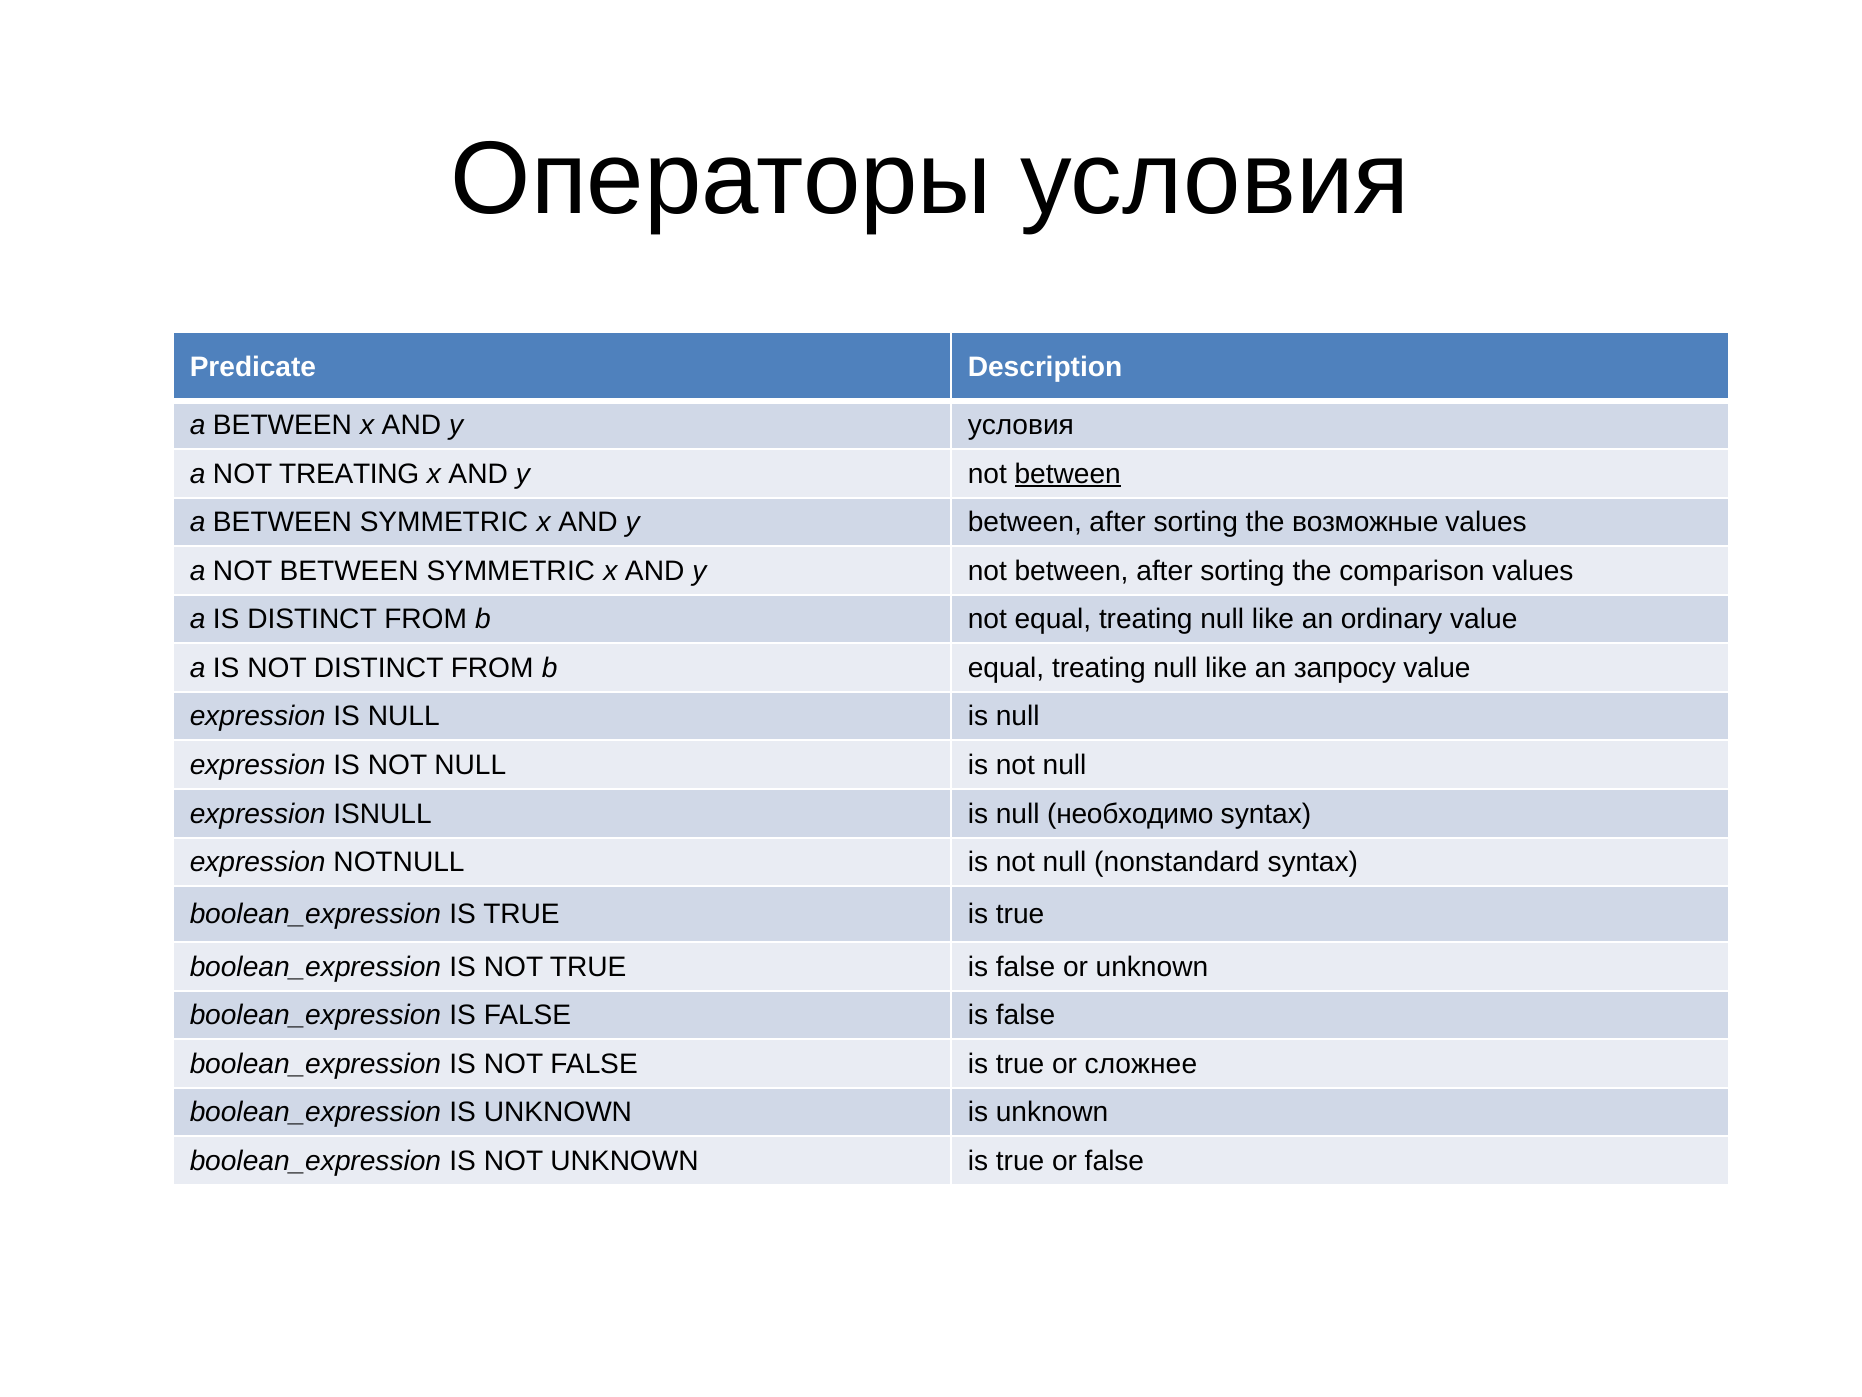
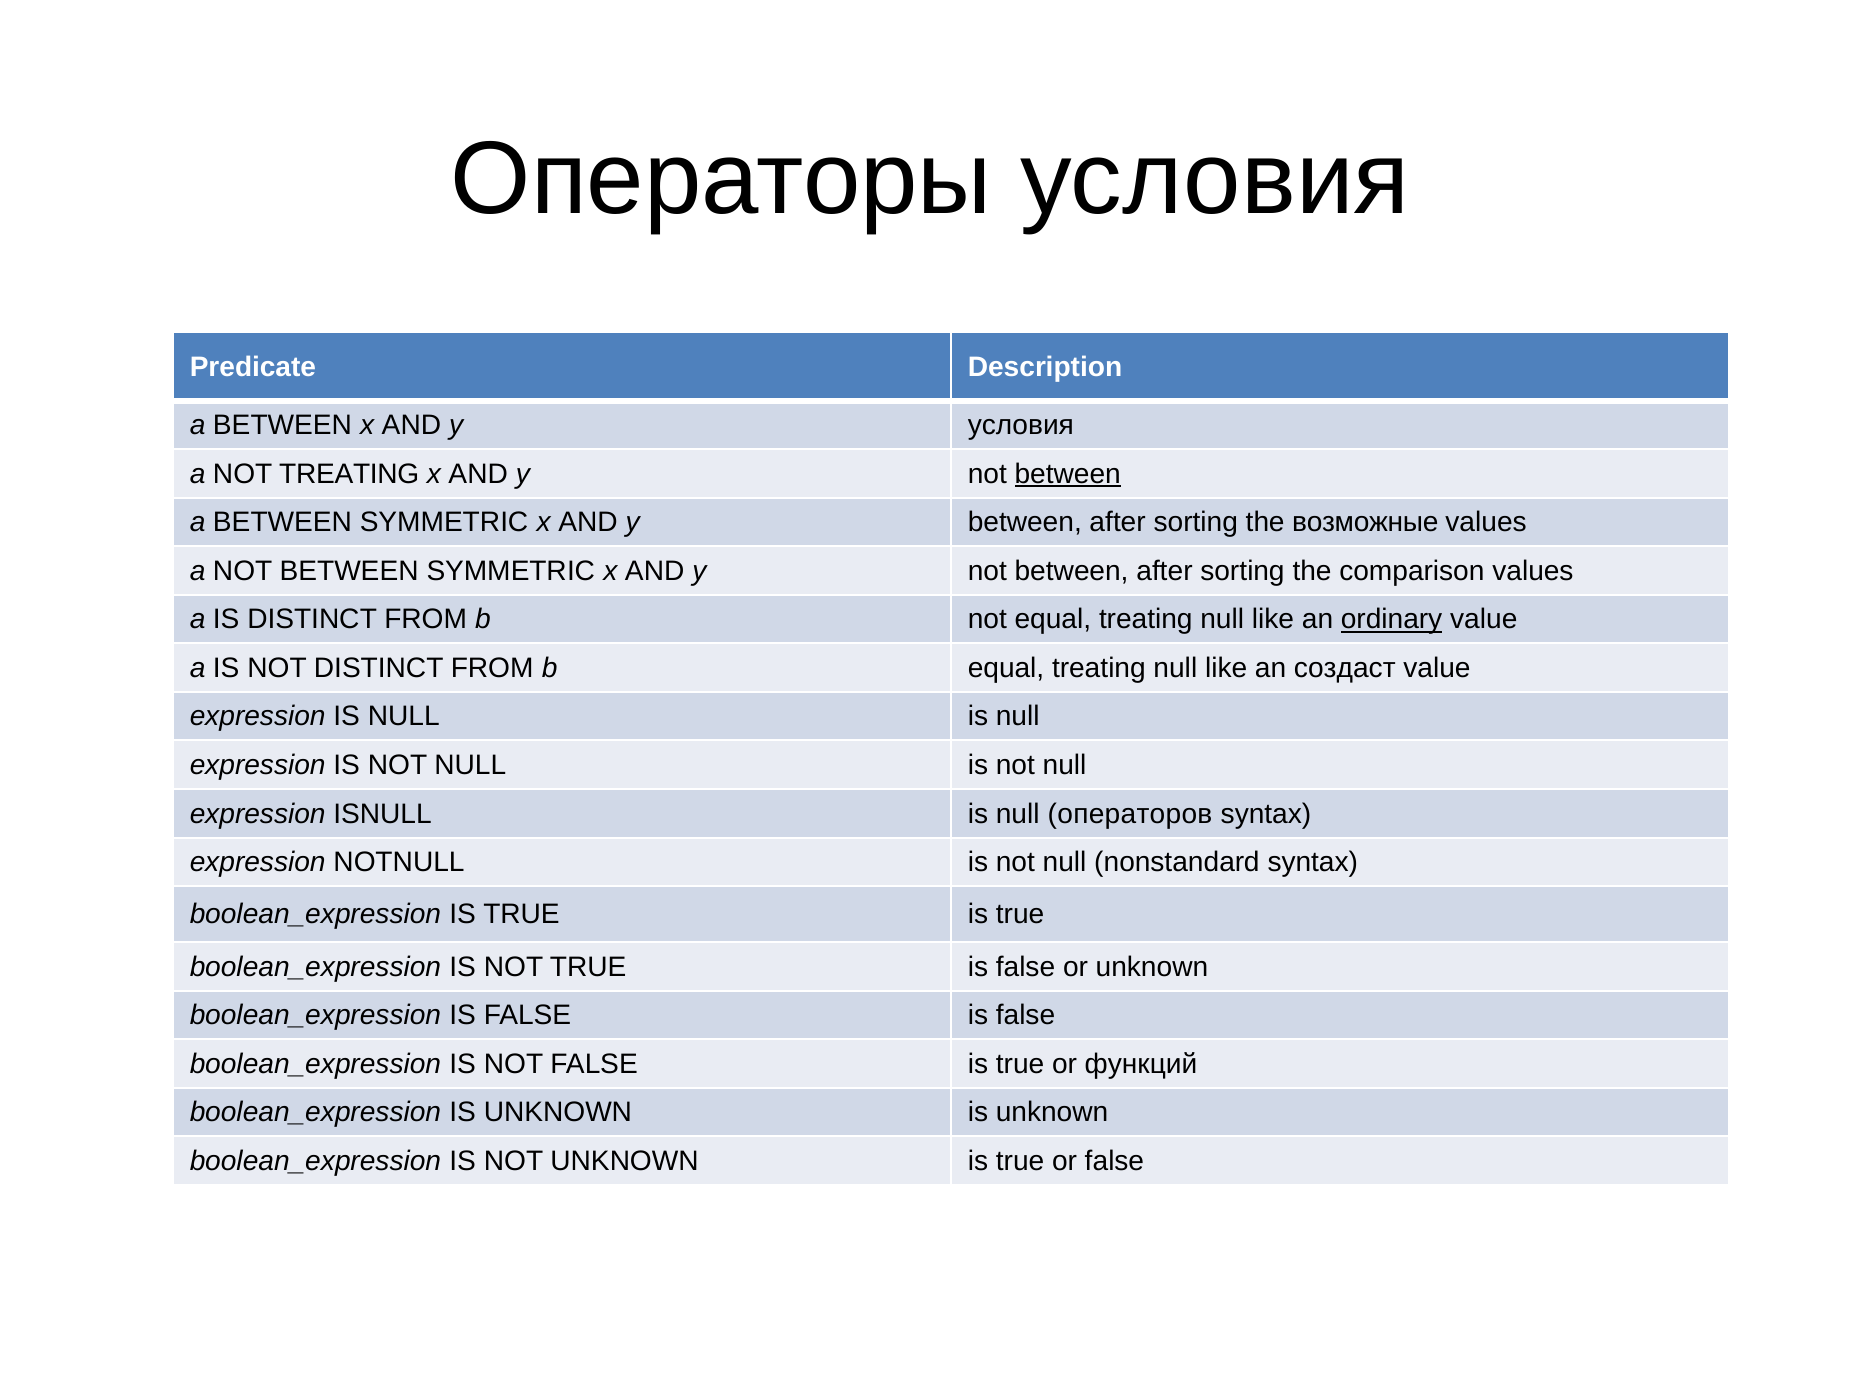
ordinary underline: none -> present
запросу: запросу -> создаст
необходимо: необходимо -> операторов
сложнее: сложнее -> функций
